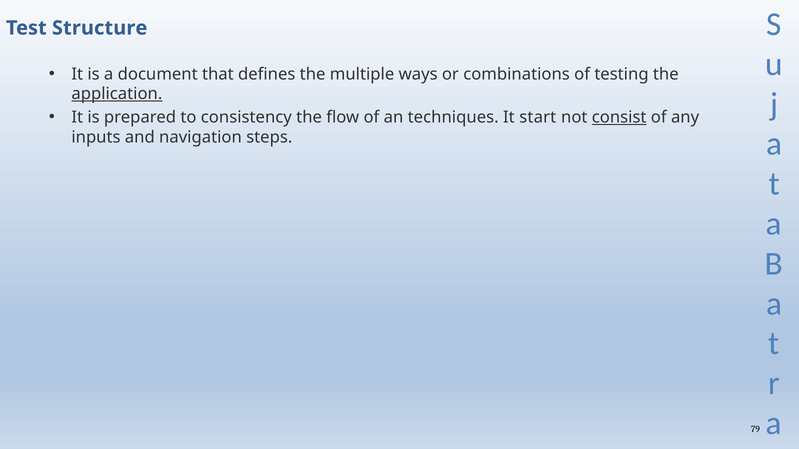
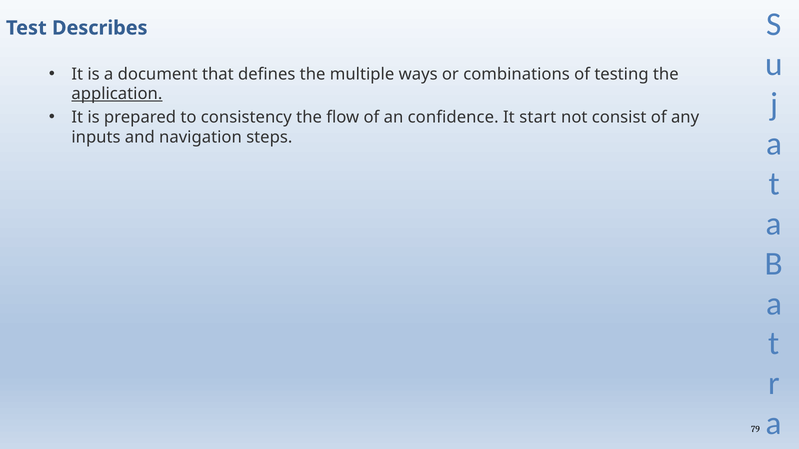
Structure: Structure -> Describes
techniques: techniques -> confidence
consist underline: present -> none
